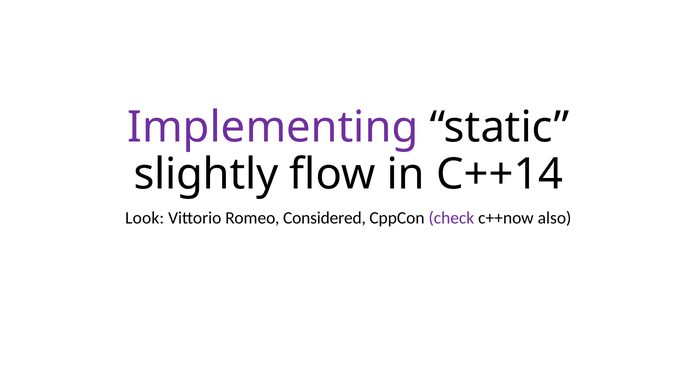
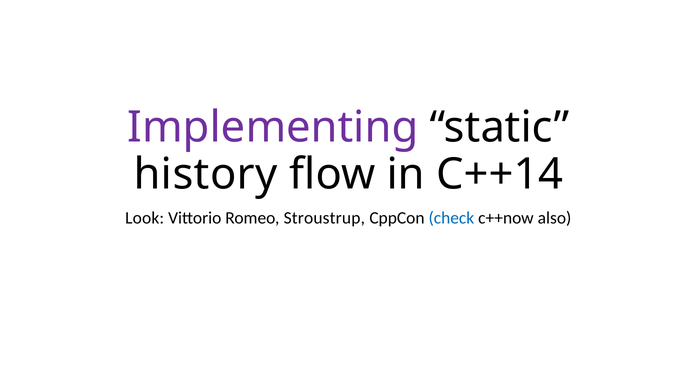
slightly: slightly -> history
Considered: Considered -> Stroustrup
check colour: purple -> blue
